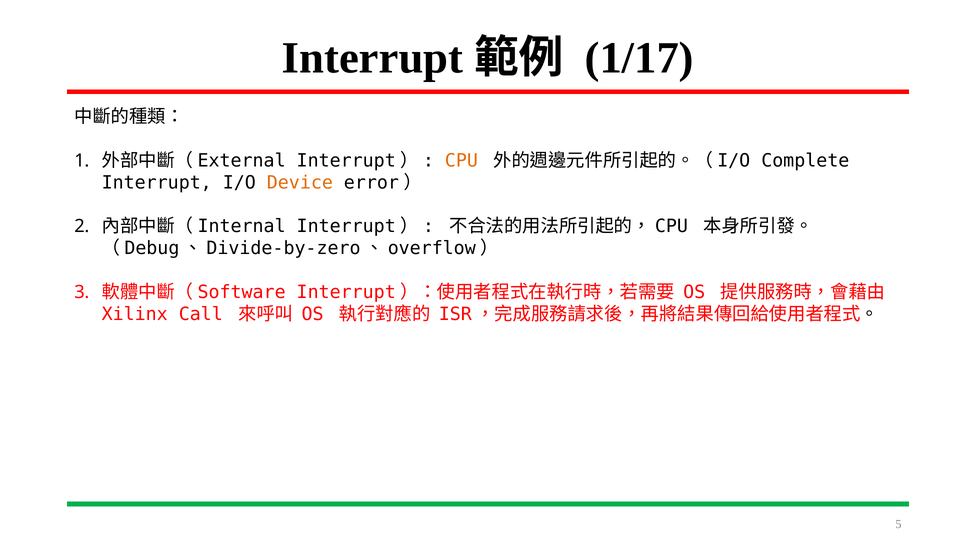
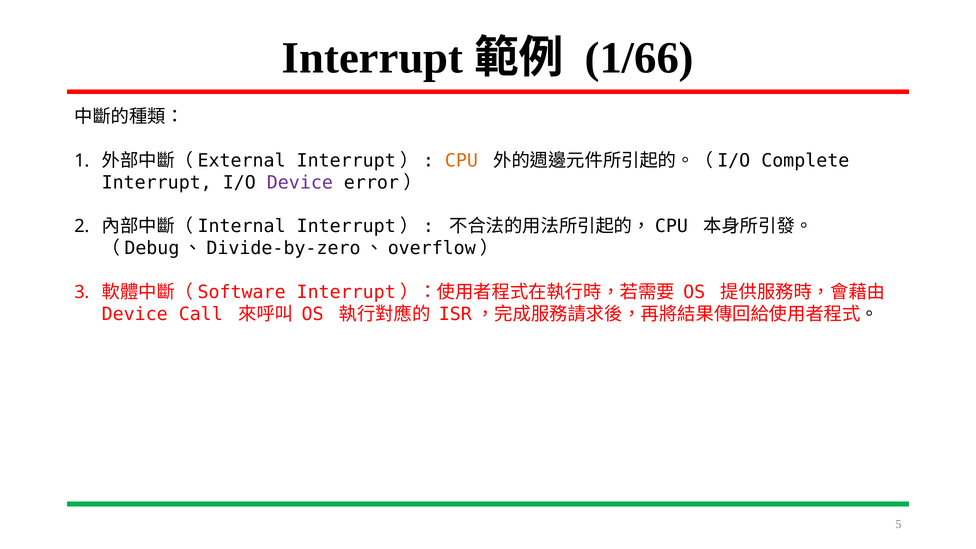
1/17: 1/17 -> 1/66
Device at (300, 182) colour: orange -> purple
Xilinx at (135, 314): Xilinx -> Device
